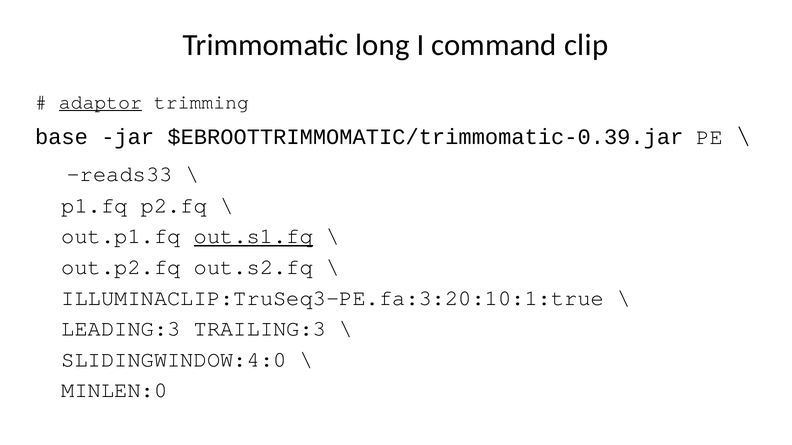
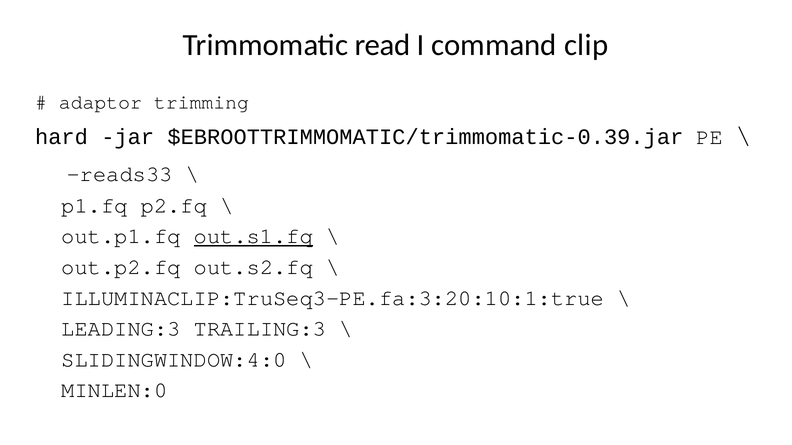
long: long -> read
adaptor underline: present -> none
base: base -> hard
